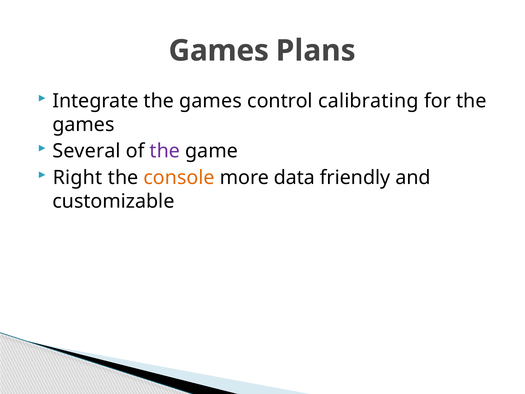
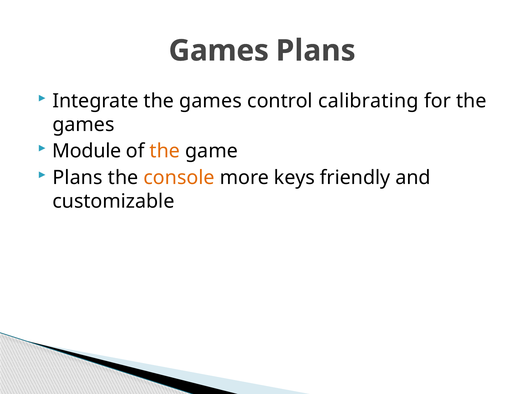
Several: Several -> Module
the at (165, 151) colour: purple -> orange
Right at (78, 178): Right -> Plans
data: data -> keys
